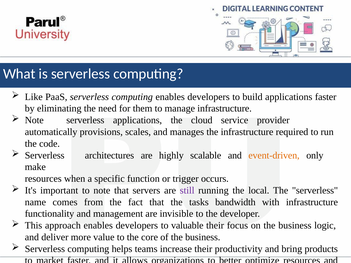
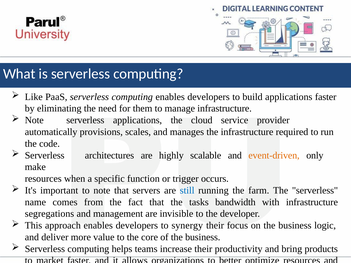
still colour: purple -> blue
local: local -> farm
functionality: functionality -> segregations
valuable: valuable -> synergy
